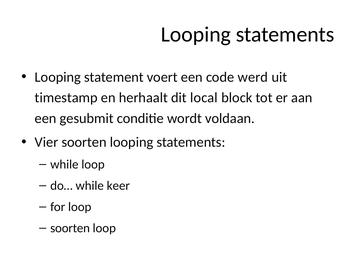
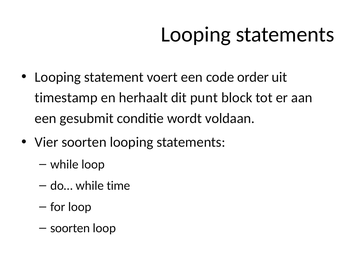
werd: werd -> order
local: local -> punt
keer: keer -> time
